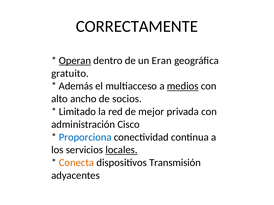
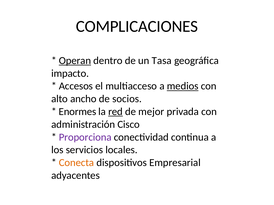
CORRECTAMENTE: CORRECTAMENTE -> COMPLICACIONES
Eran: Eran -> Tasa
gratuito: gratuito -> impacto
Además: Además -> Accesos
Limitado: Limitado -> Enormes
red underline: none -> present
Proporciona colour: blue -> purple
locales underline: present -> none
Transmisión: Transmisión -> Empresarial
